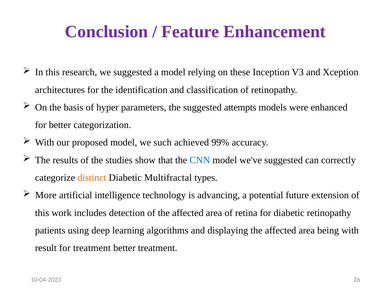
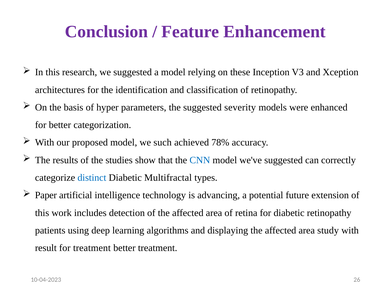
attempts: attempts -> severity
99%: 99% -> 78%
distinct colour: orange -> blue
More: More -> Paper
being: being -> study
